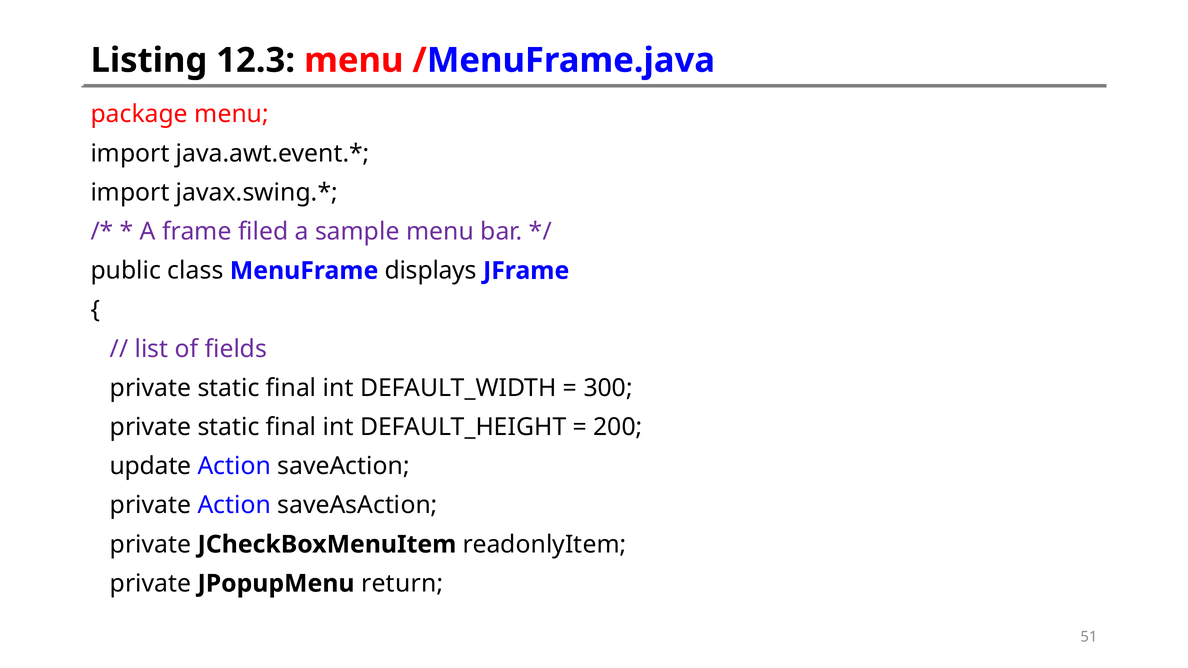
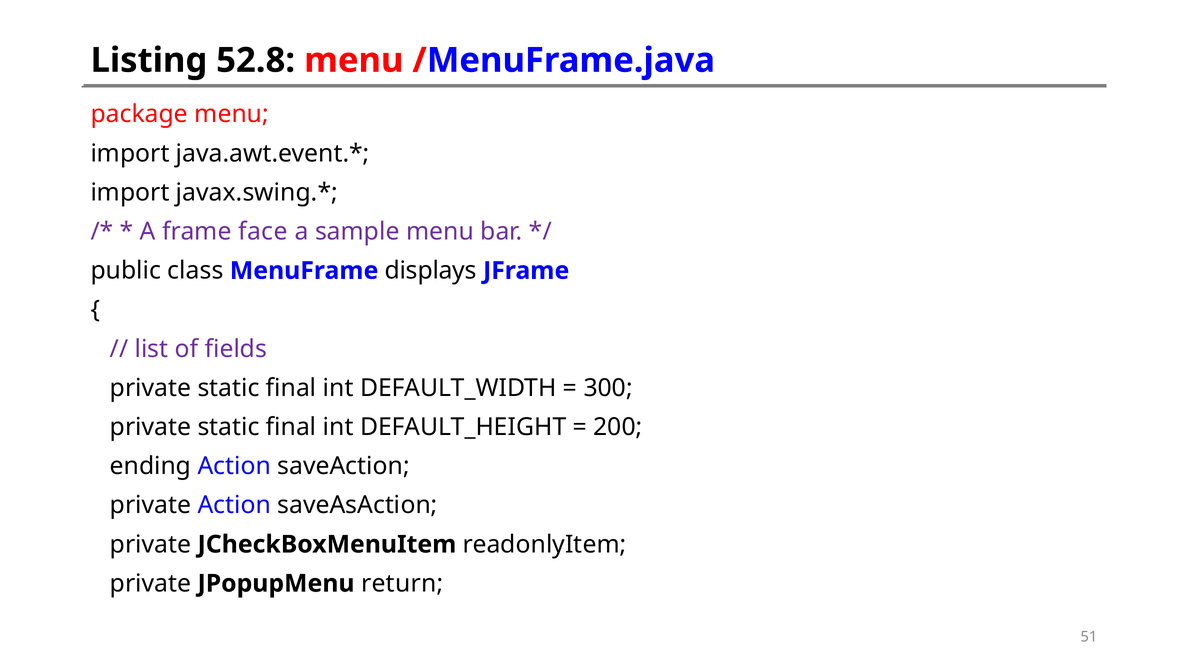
12.3: 12.3 -> 52.8
filed: filed -> face
update: update -> ending
